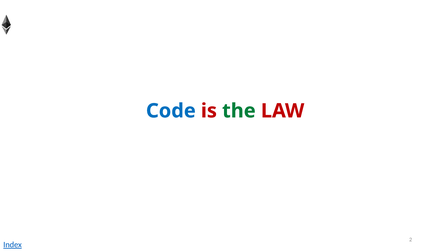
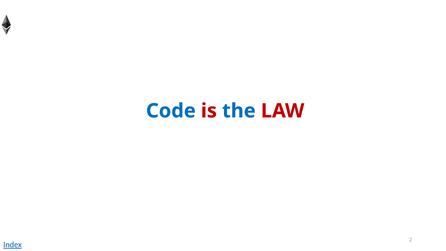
the colour: green -> blue
